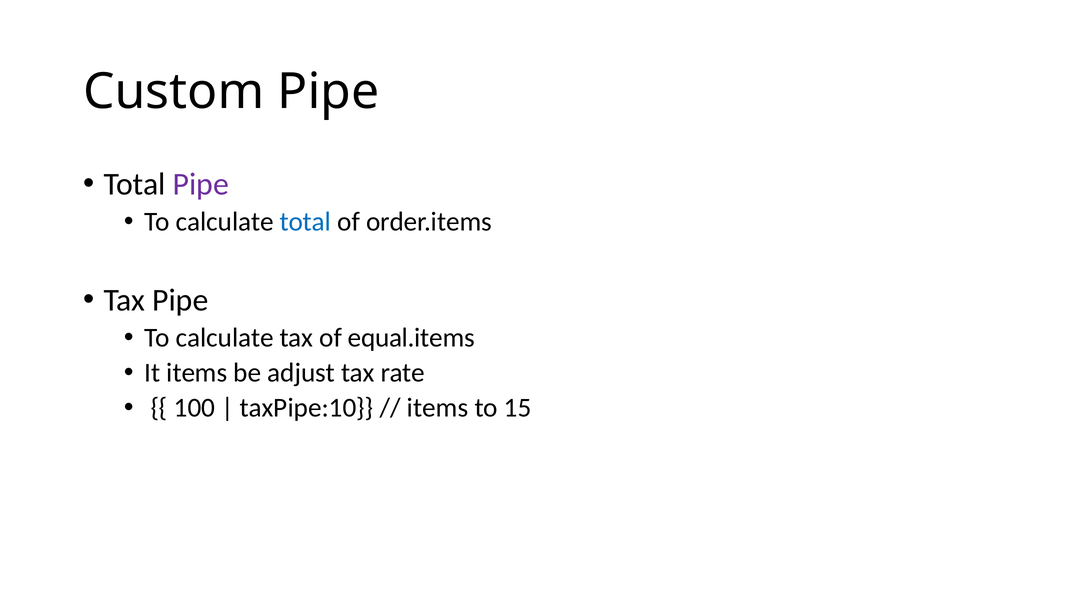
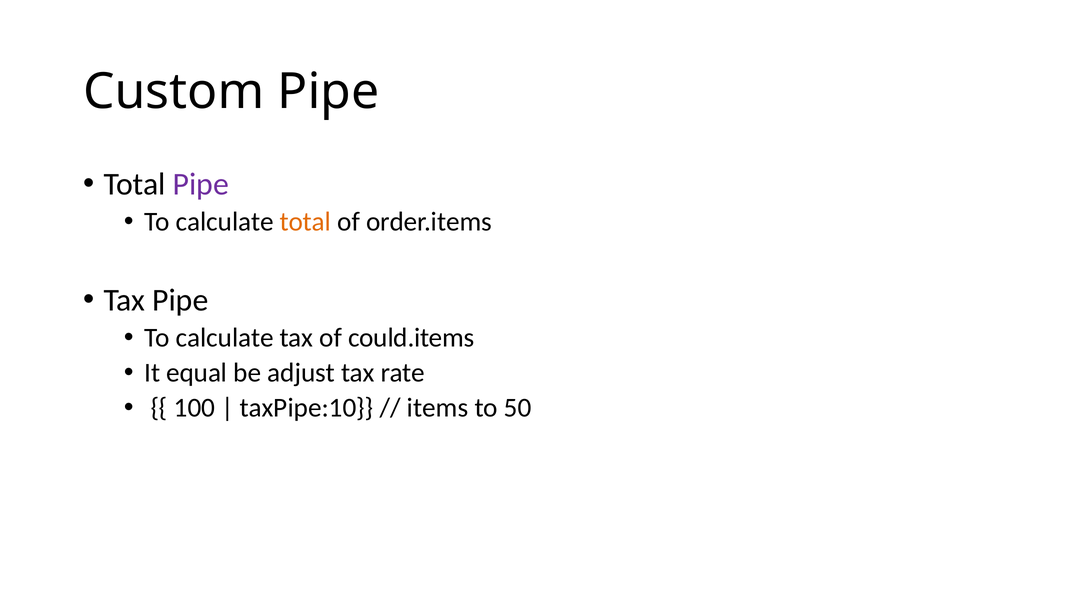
total at (305, 222) colour: blue -> orange
equal.items: equal.items -> could.items
It items: items -> equal
15: 15 -> 50
